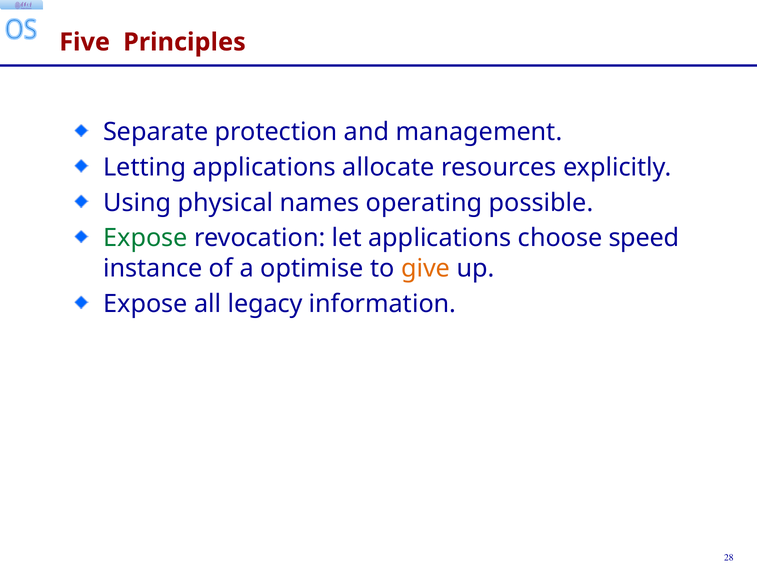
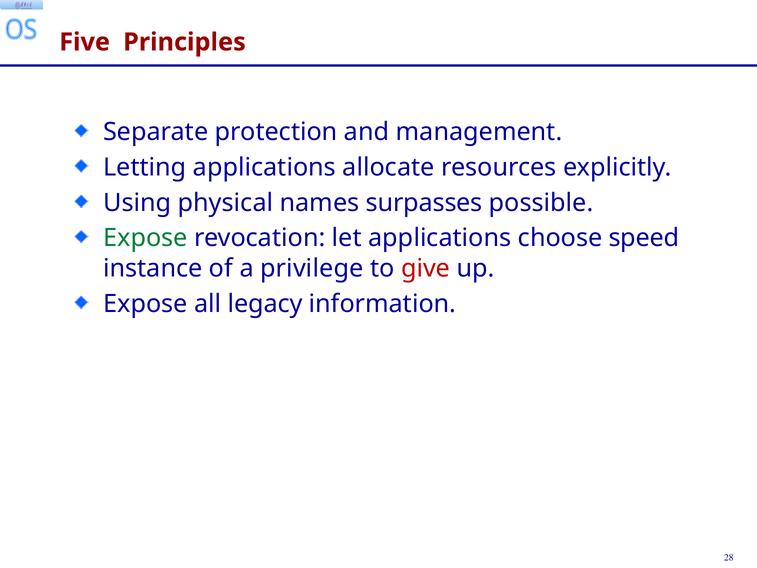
operating: operating -> surpasses
optimise: optimise -> privilege
give colour: orange -> red
